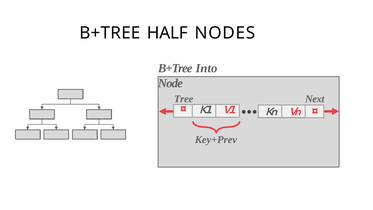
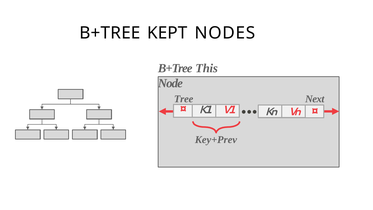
HALF: HALF -> KEPT
Into: Into -> This
